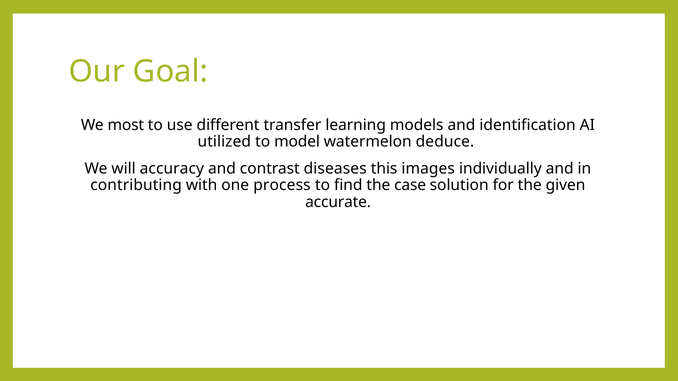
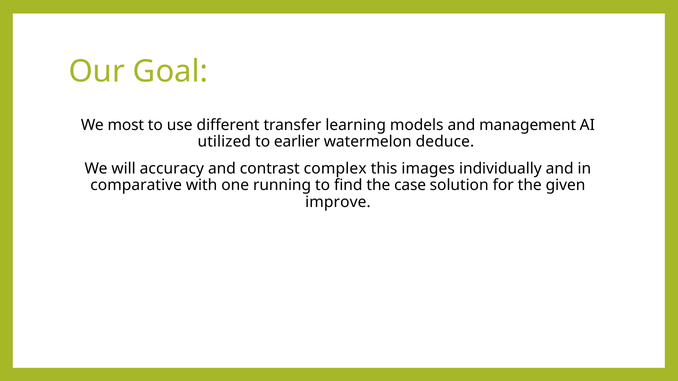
identification: identification -> management
model: model -> earlier
diseases: diseases -> complex
contributing: contributing -> comparative
process: process -> running
accurate: accurate -> improve
